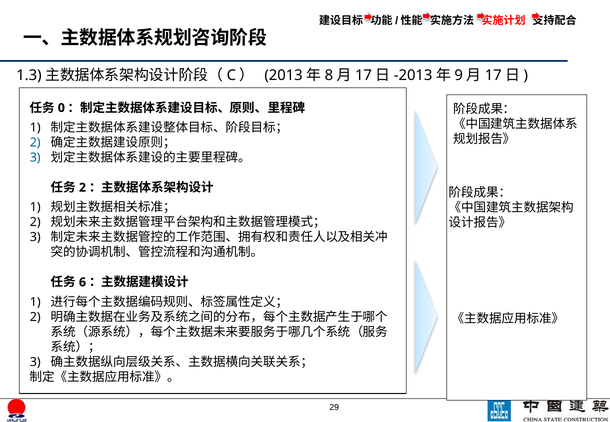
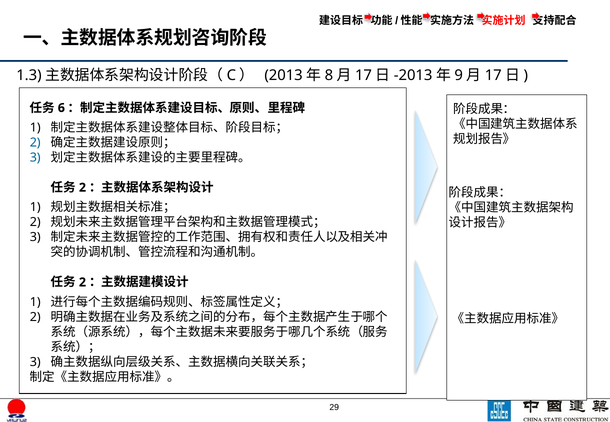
0: 0 -> 6
6 at (82, 282): 6 -> 2
